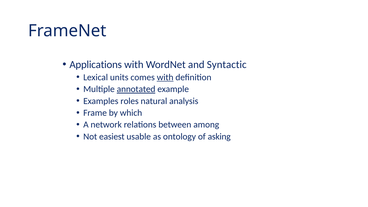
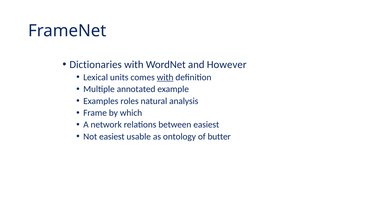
Applications: Applications -> Dictionaries
Syntactic: Syntactic -> However
annotated underline: present -> none
between among: among -> easiest
asking: asking -> butter
